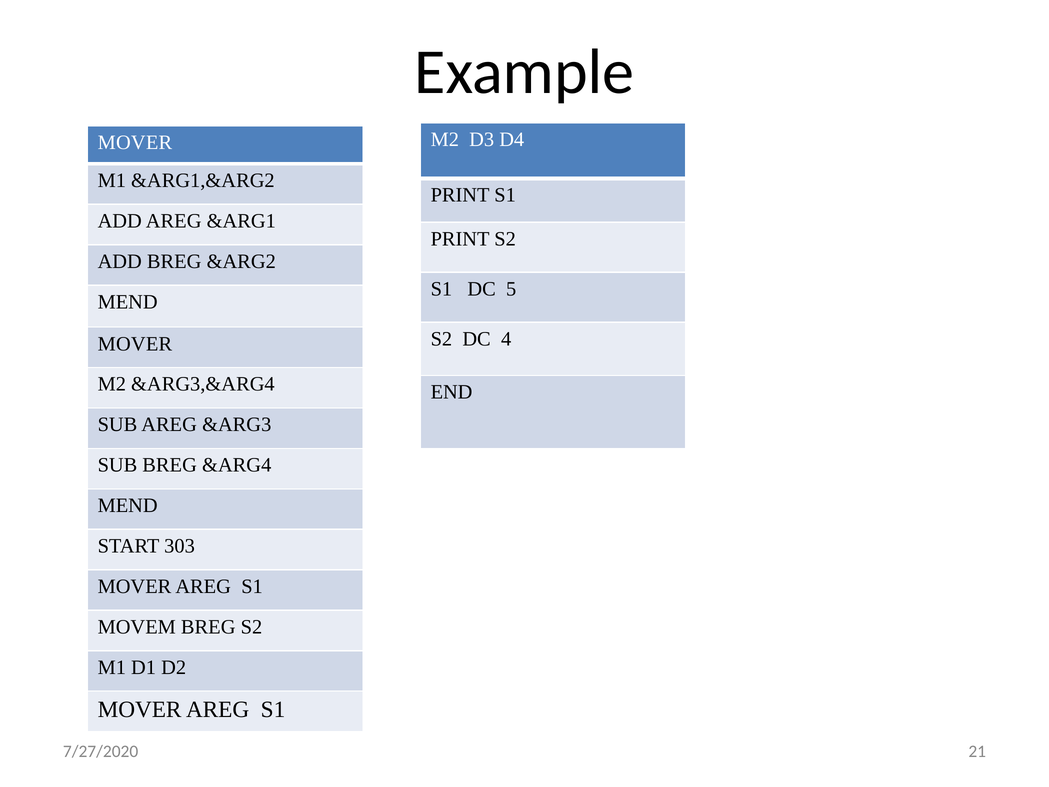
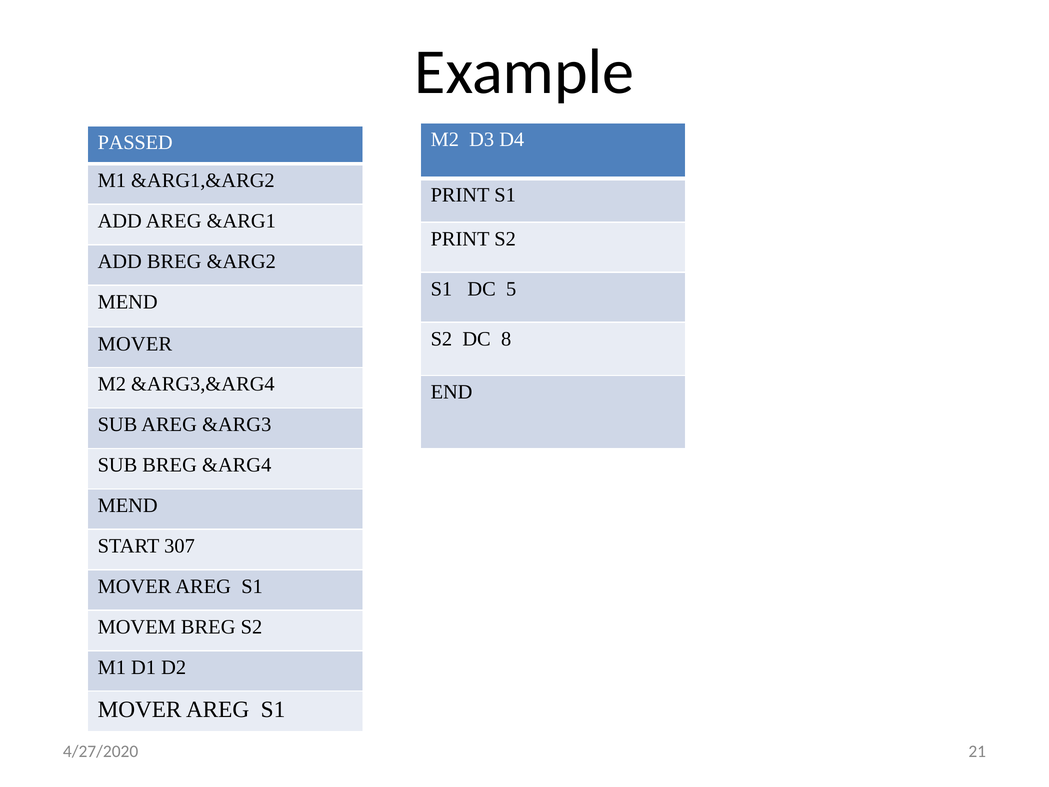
MOVER at (135, 143): MOVER -> PASSED
4: 4 -> 8
303: 303 -> 307
7/27/2020: 7/27/2020 -> 4/27/2020
